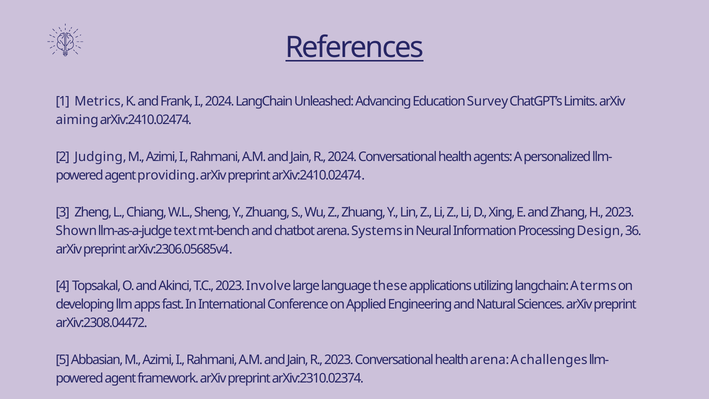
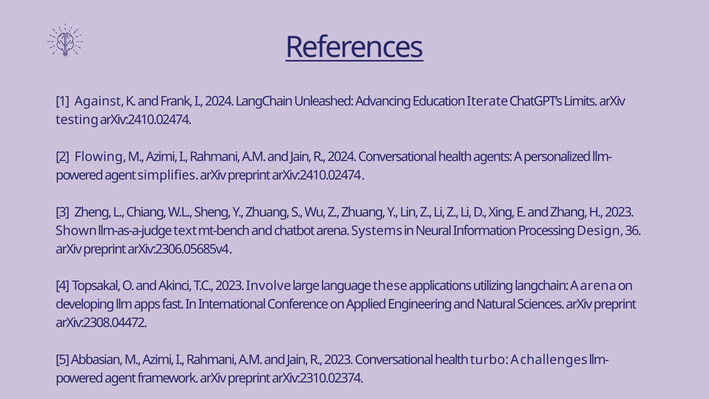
Metrics: Metrics -> Against
Survey: Survey -> Iterate
aiming: aiming -> testing
Judging: Judging -> Flowing
providing: providing -> simplifies
A terms: terms -> arena
health arena: arena -> turbo
